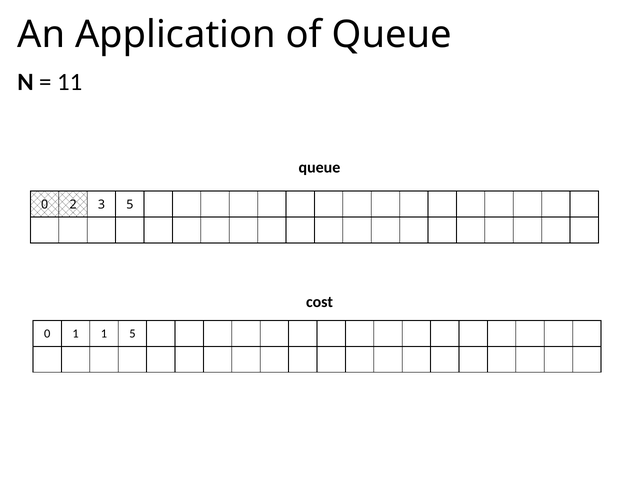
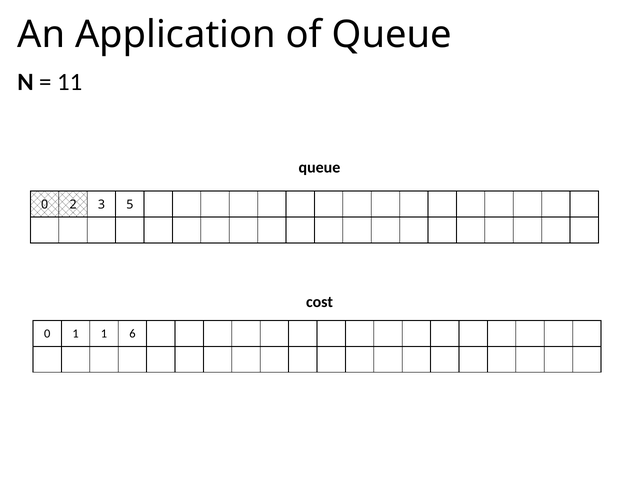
1 5: 5 -> 6
